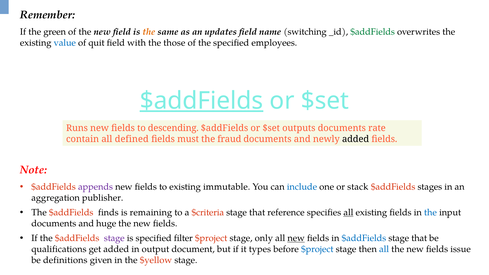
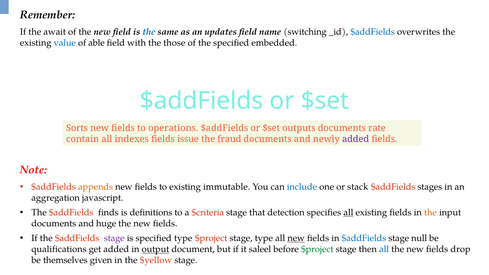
green: green -> await
the at (149, 32) colour: orange -> blue
$addFields at (373, 32) colour: green -> blue
quit: quit -> able
employees: employees -> embedded
$addFields at (201, 101) underline: present -> none
Runs: Runs -> Sorts
descending: descending -> operations
defined: defined -> indexes
must: must -> issue
added at (356, 139) colour: black -> purple
appends colour: purple -> orange
publisher: publisher -> javascript
remaining: remaining -> definitions
reference: reference -> detection
the at (430, 213) colour: blue -> orange
specified filter: filter -> type
stage only: only -> type
that at (419, 238): that -> null
output underline: none -> present
types: types -> saleel
$project at (317, 249) colour: blue -> green
issue: issue -> drop
definitions: definitions -> themselves
